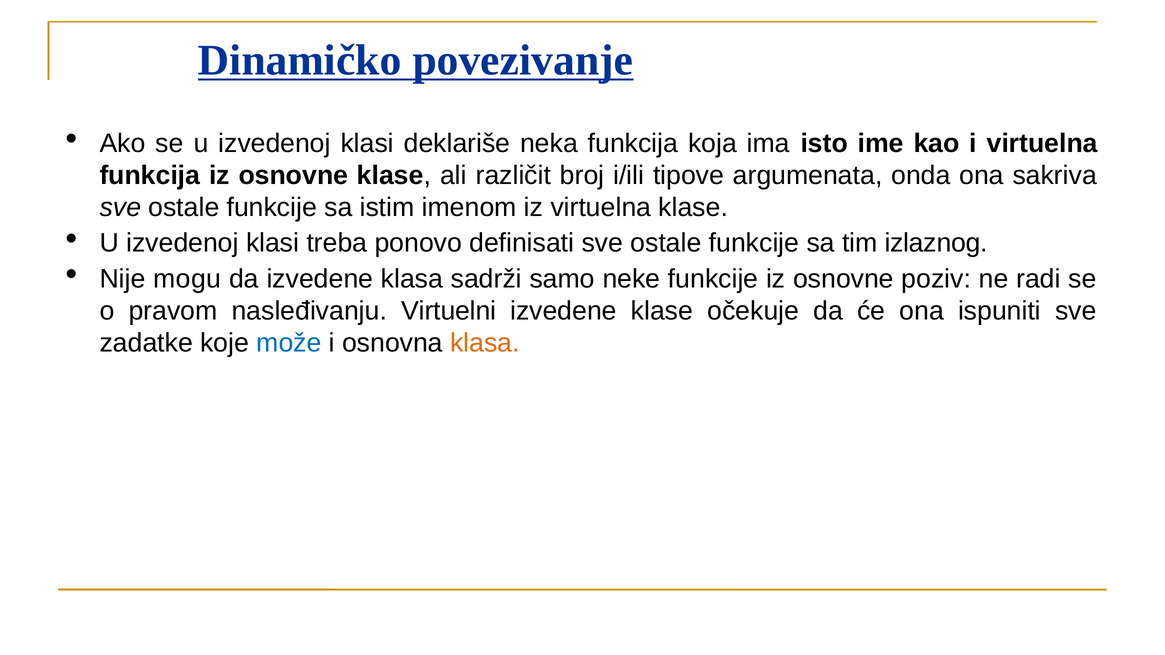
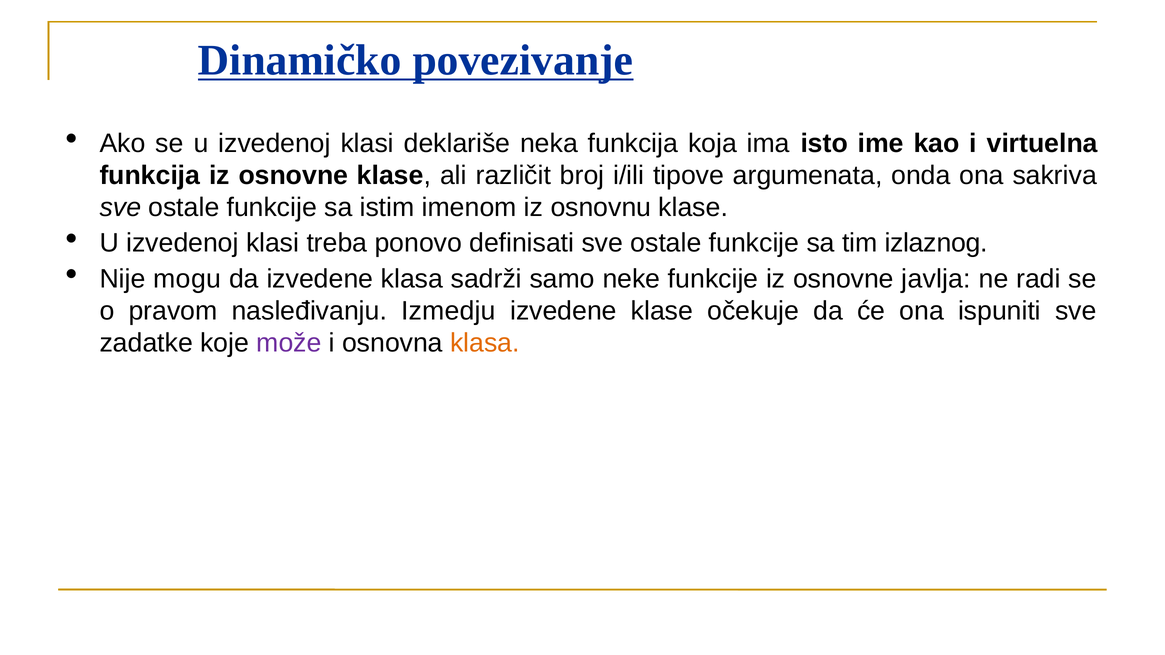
iz virtuelna: virtuelna -> osnovnu
poziv: poziv -> javlja
Virtuelni: Virtuelni -> Izmedju
može colour: blue -> purple
